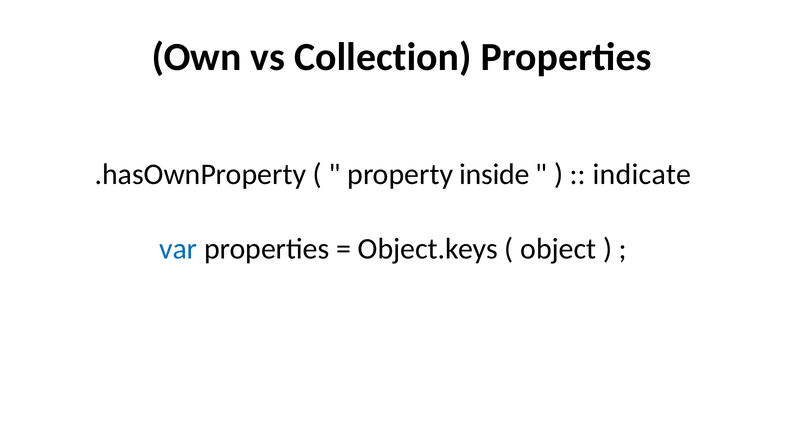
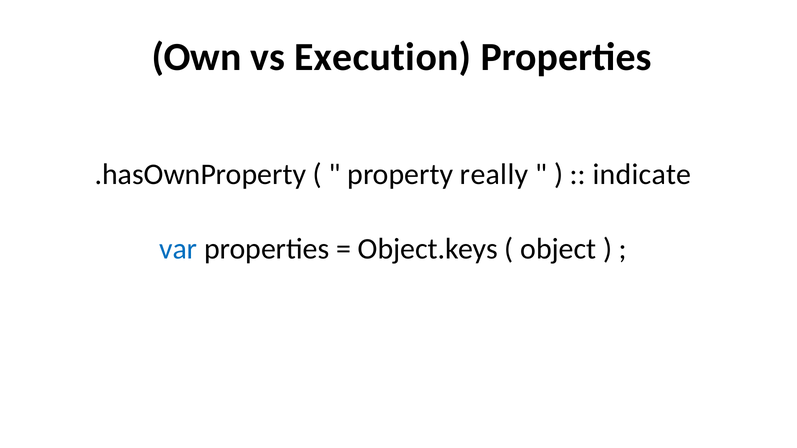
Collection: Collection -> Execution
inside: inside -> really
